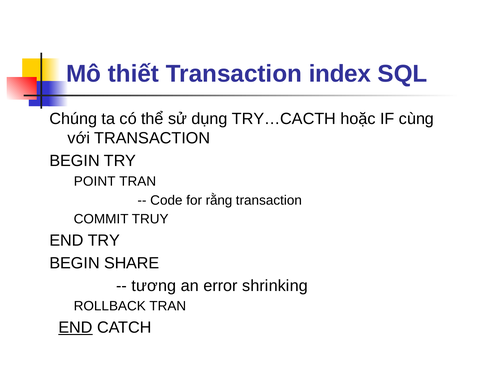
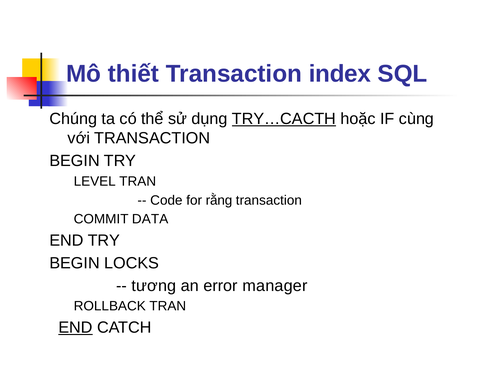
TRY…CACTH underline: none -> present
POINT: POINT -> LEVEL
TRUY: TRUY -> DATA
SHARE: SHARE -> LOCKS
shrinking: shrinking -> manager
